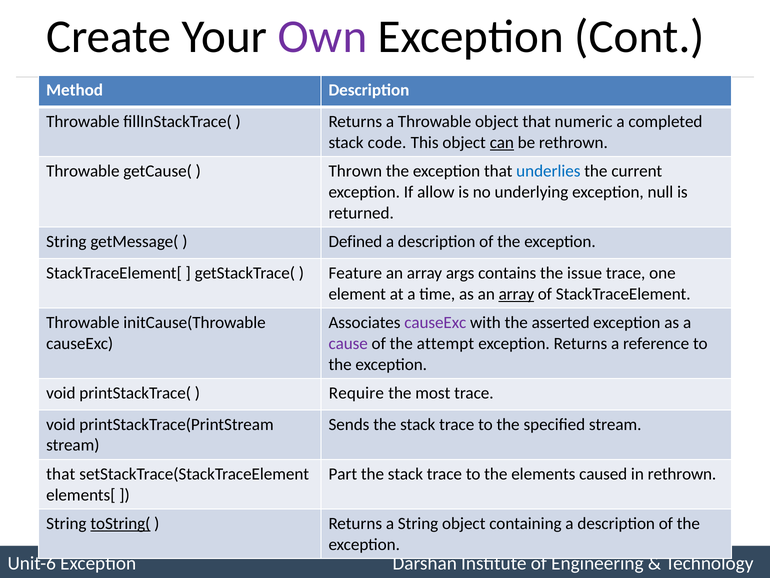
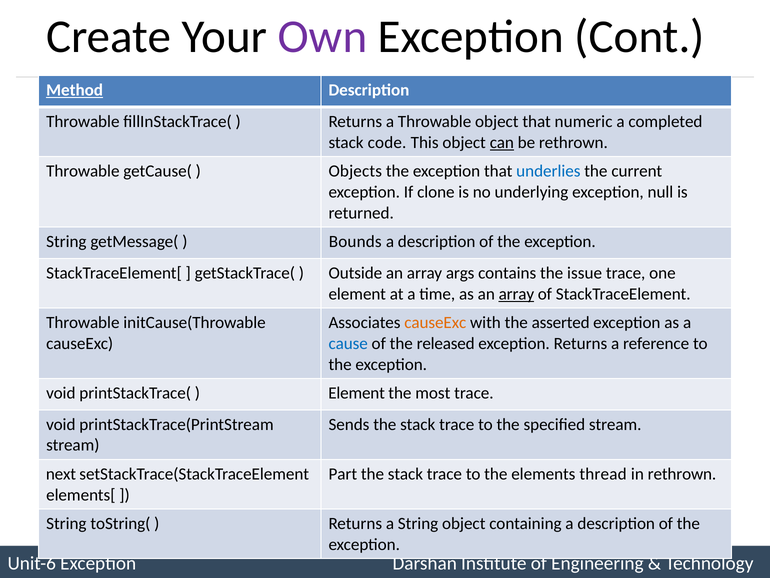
Method underline: none -> present
Thrown: Thrown -> Objects
allow: allow -> clone
Defined: Defined -> Bounds
Feature: Feature -> Outside
causeExc at (435, 322) colour: purple -> orange
cause colour: purple -> blue
attempt: attempt -> released
Require at (356, 393): Require -> Element
that at (61, 474): that -> next
caused: caused -> thread
toString( underline: present -> none
